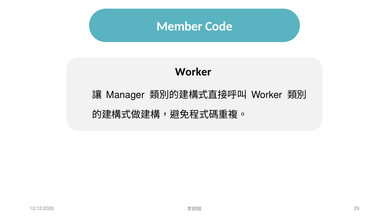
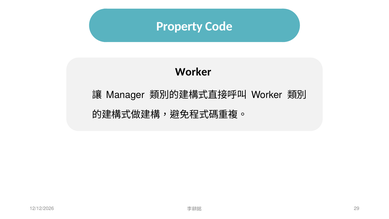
Member: Member -> Property
